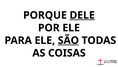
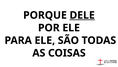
SÃO underline: present -> none
